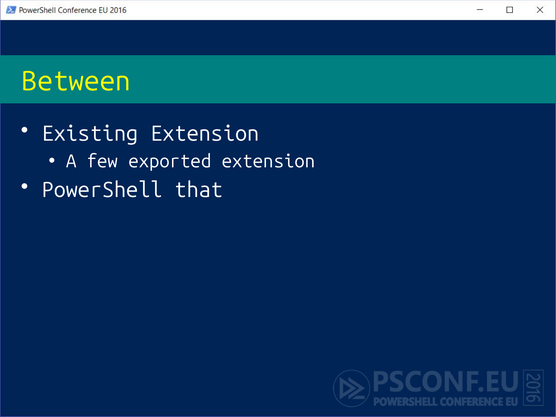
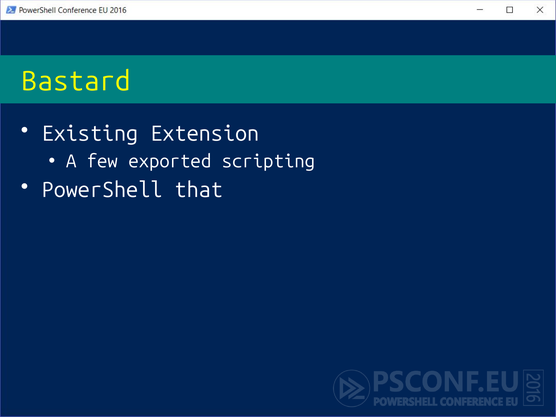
Between: Between -> Bastard
exported extension: extension -> scripting
